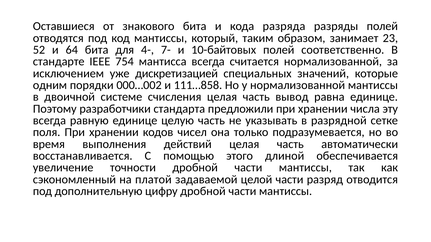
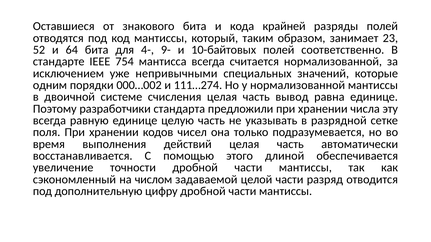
разряда: разряда -> крайней
7-: 7- -> 9-
дискретизацией: дискретизацией -> непривычными
111…858: 111…858 -> 111…274
платой: платой -> числом
